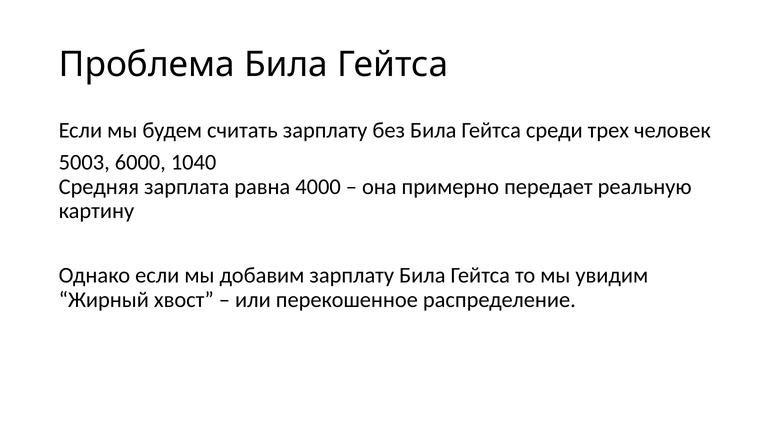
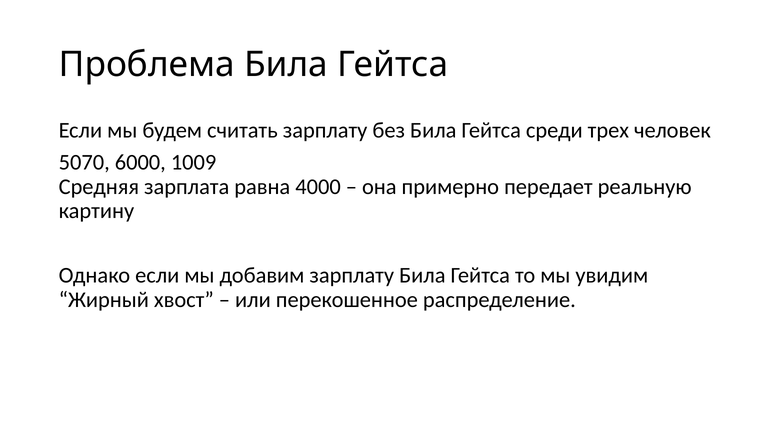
5003: 5003 -> 5070
1040: 1040 -> 1009
